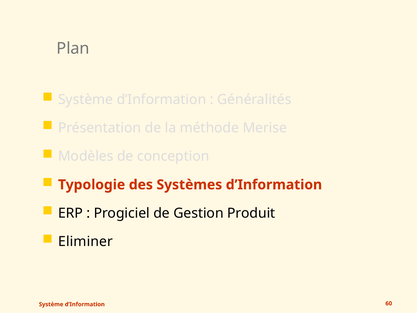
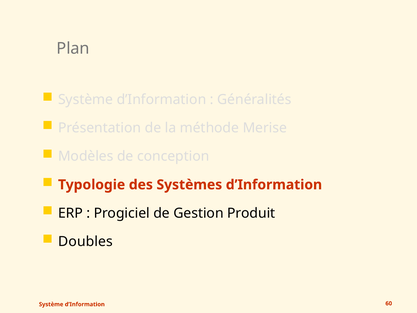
Eliminer: Eliminer -> Doubles
